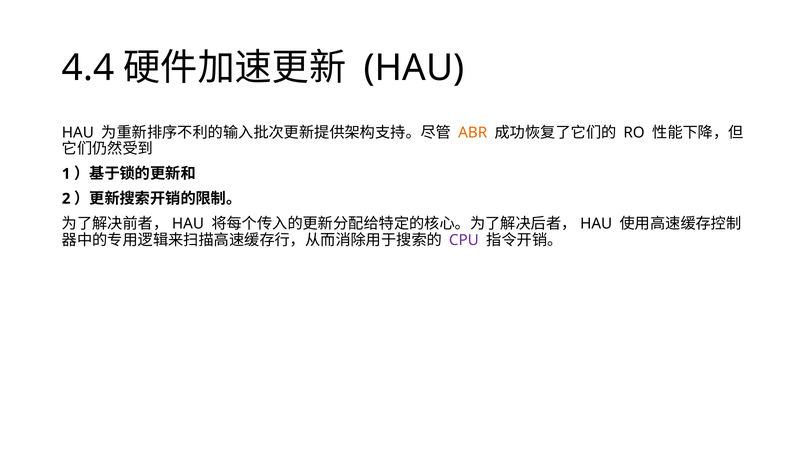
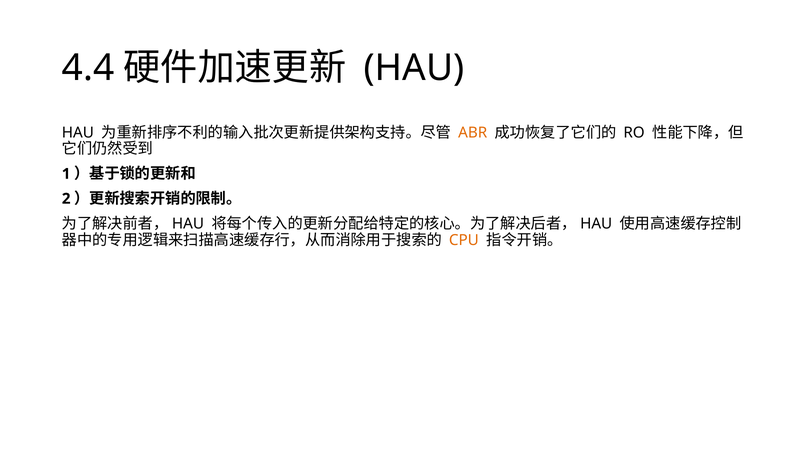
CPU colour: purple -> orange
